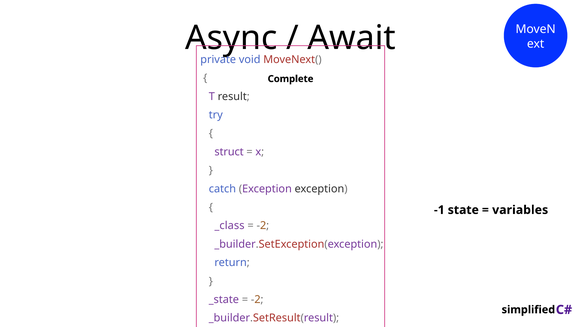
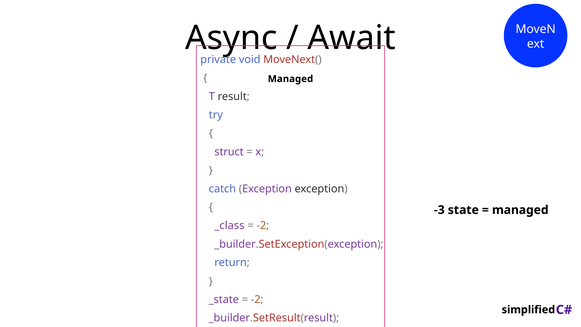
Complete at (291, 79): Complete -> Managed
-1: -1 -> -3
variables at (520, 210): variables -> managed
